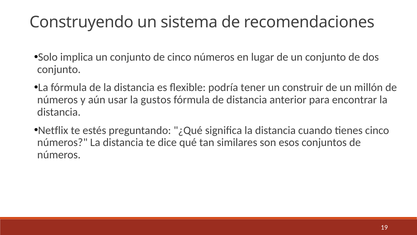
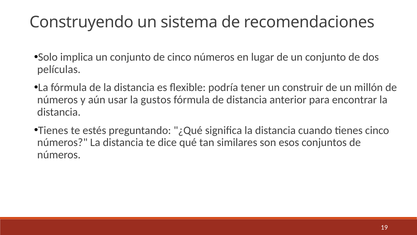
conjunto at (59, 69): conjunto -> películas
Netflix at (53, 130): Netflix -> Tienes
